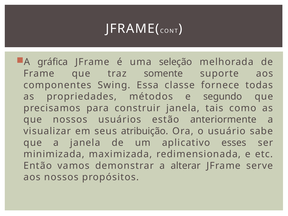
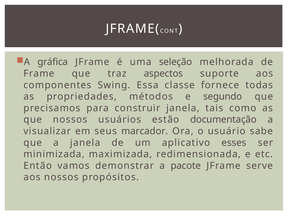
somente: somente -> aspectos
anteriormente: anteriormente -> documentação
atribuição: atribuição -> marcador
alterar: alterar -> pacote
